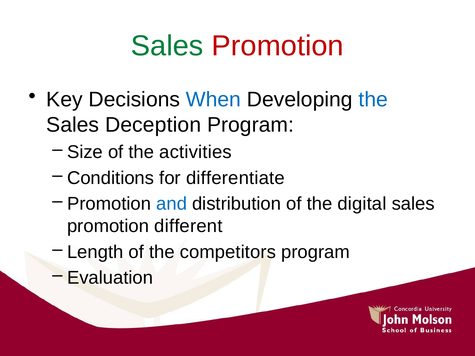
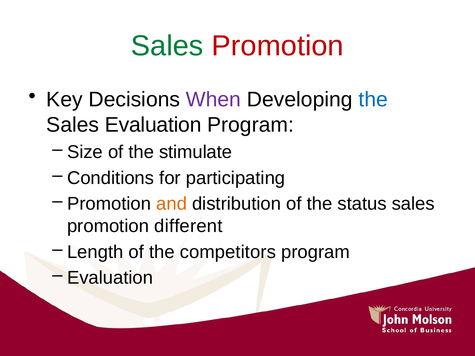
When colour: blue -> purple
Sales Deception: Deception -> Evaluation
activities: activities -> stimulate
differentiate: differentiate -> participating
and colour: blue -> orange
digital: digital -> status
